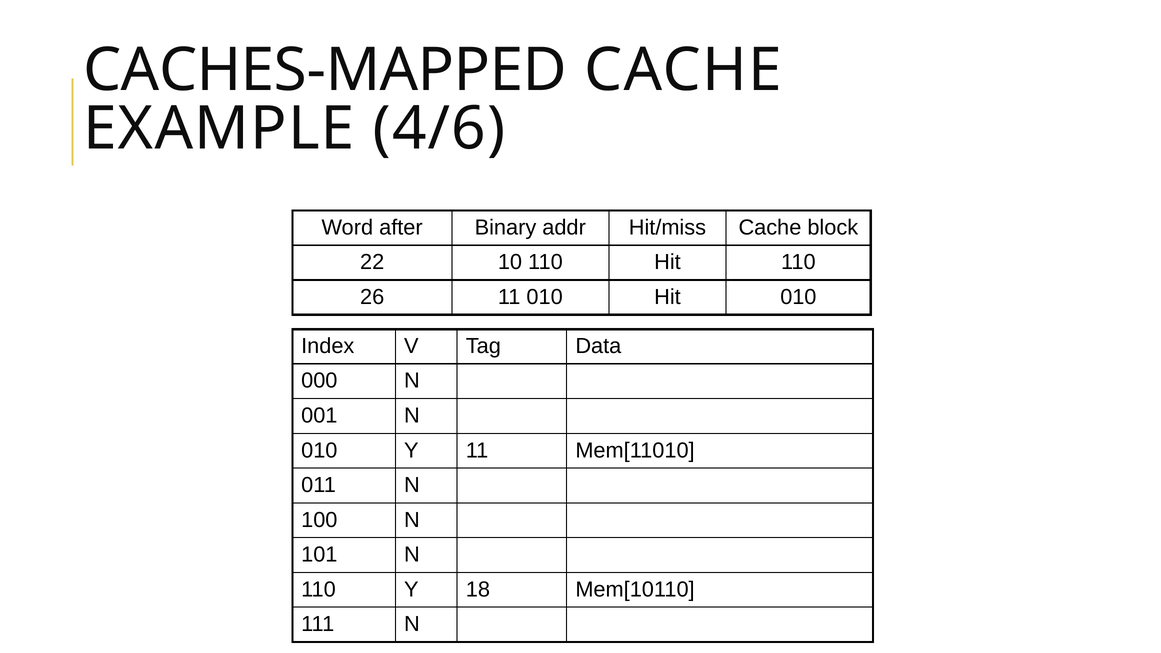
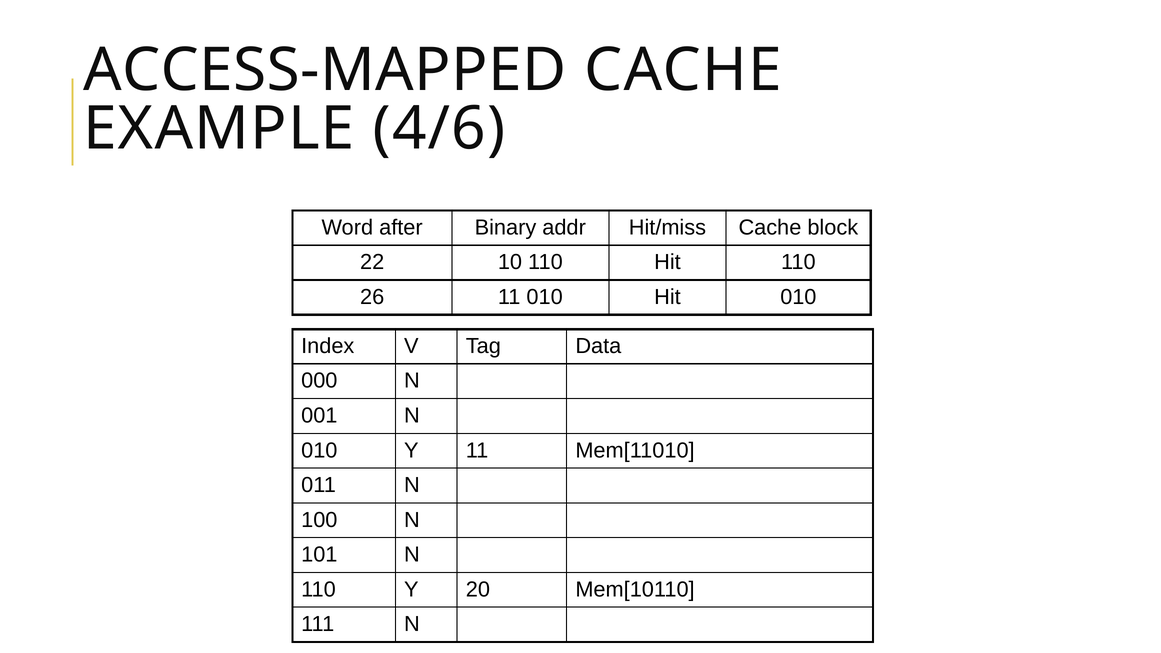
CACHES-MAPPED: CACHES-MAPPED -> ACCESS-MAPPED
18: 18 -> 20
